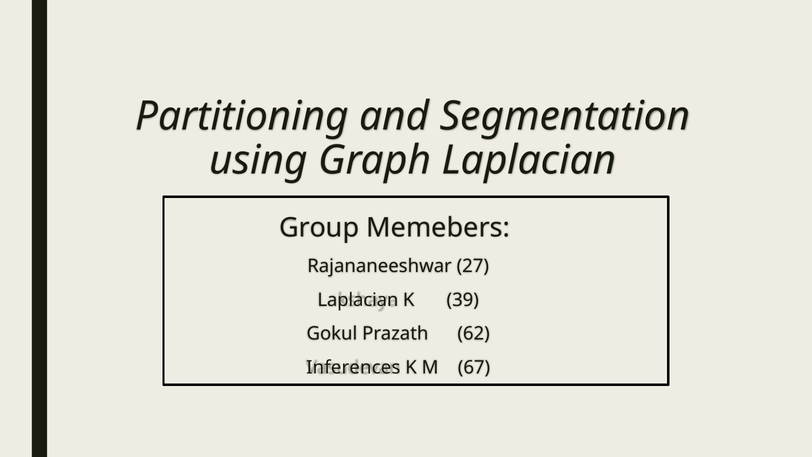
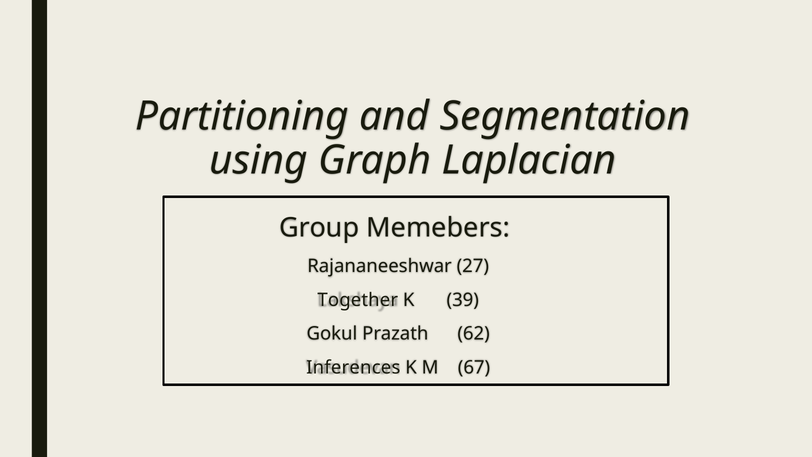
Laplacian at (358, 300): Laplacian -> Together
